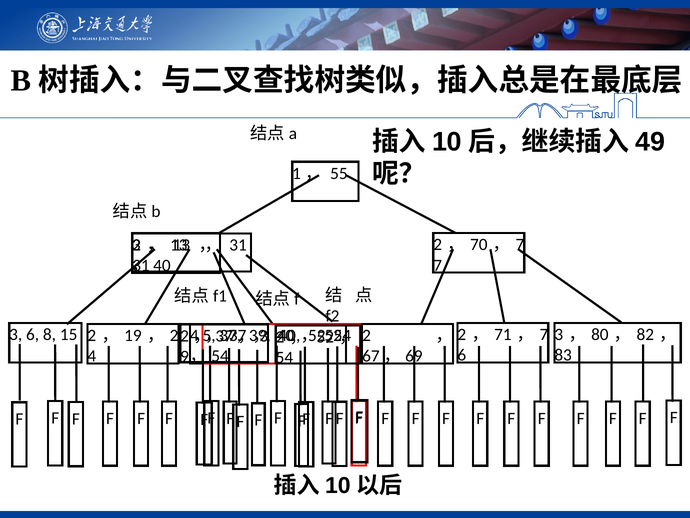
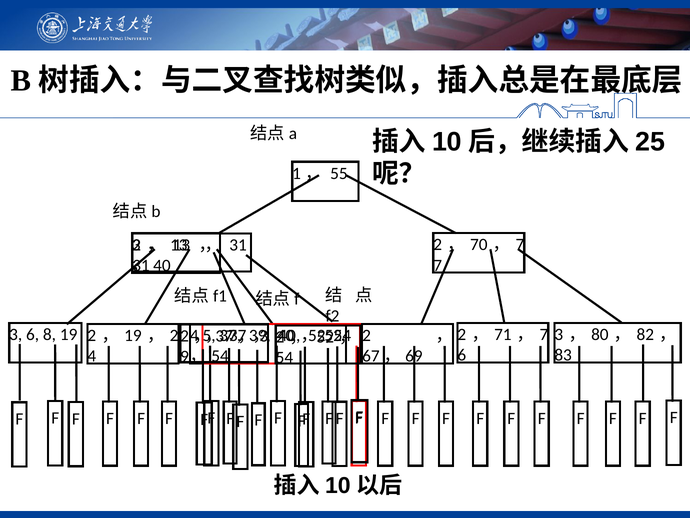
49: 49 -> 25
8 15: 15 -> 19
